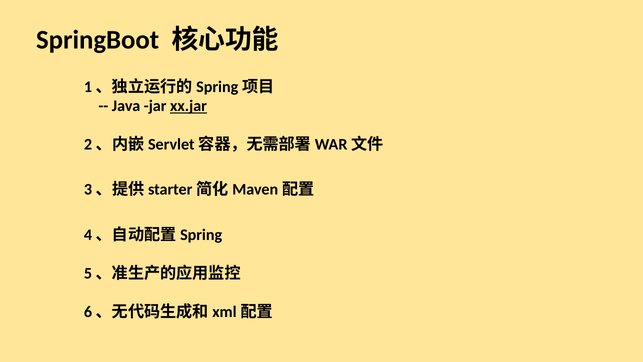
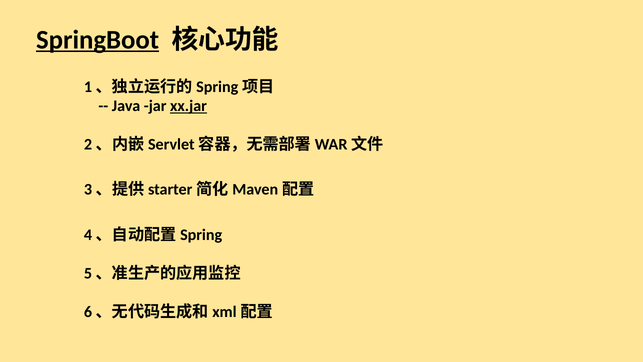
SpringBoot underline: none -> present
